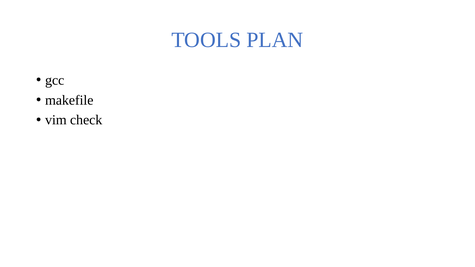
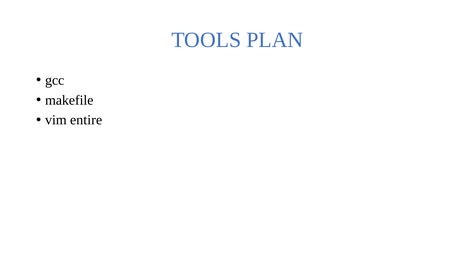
check: check -> entire
